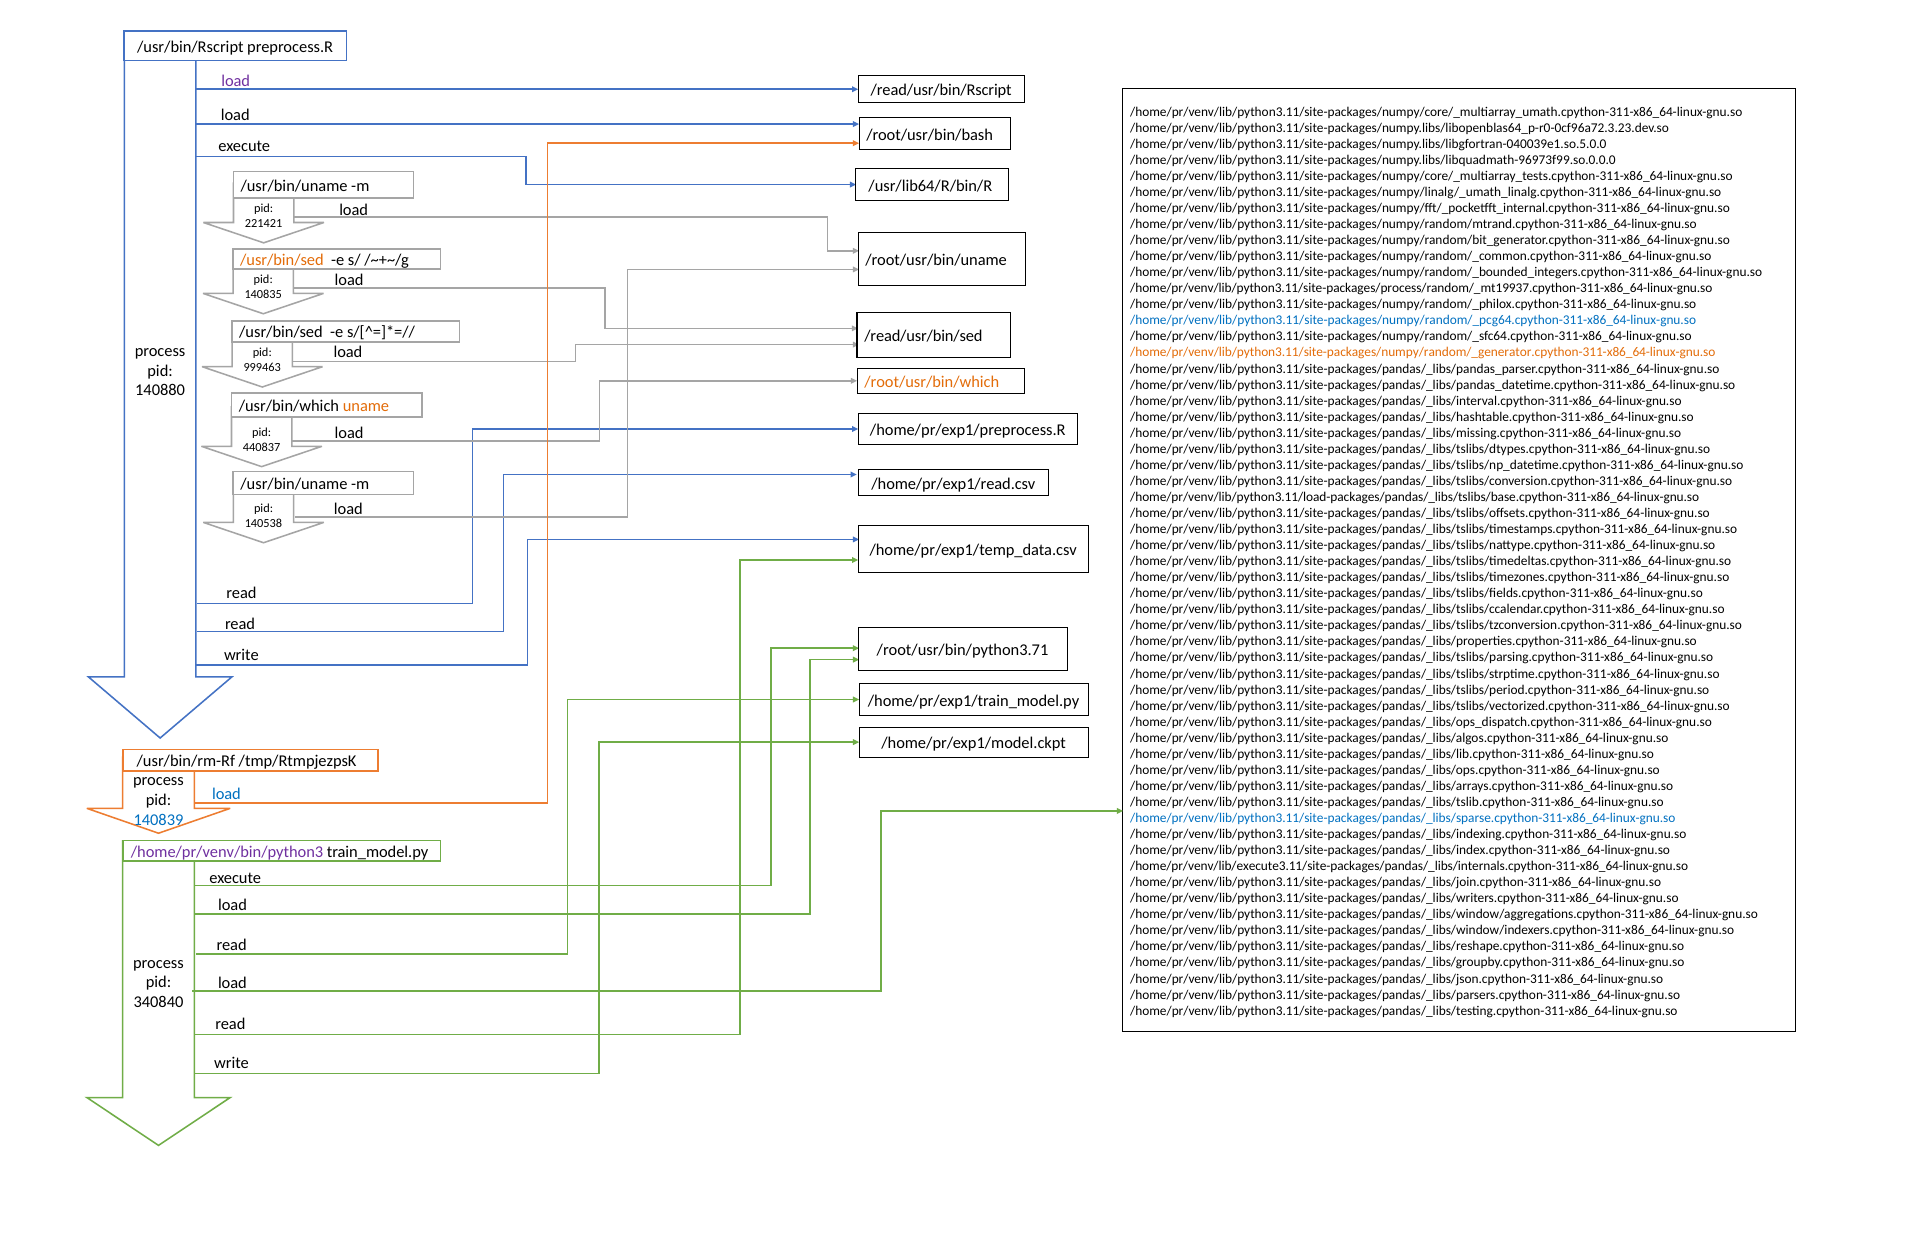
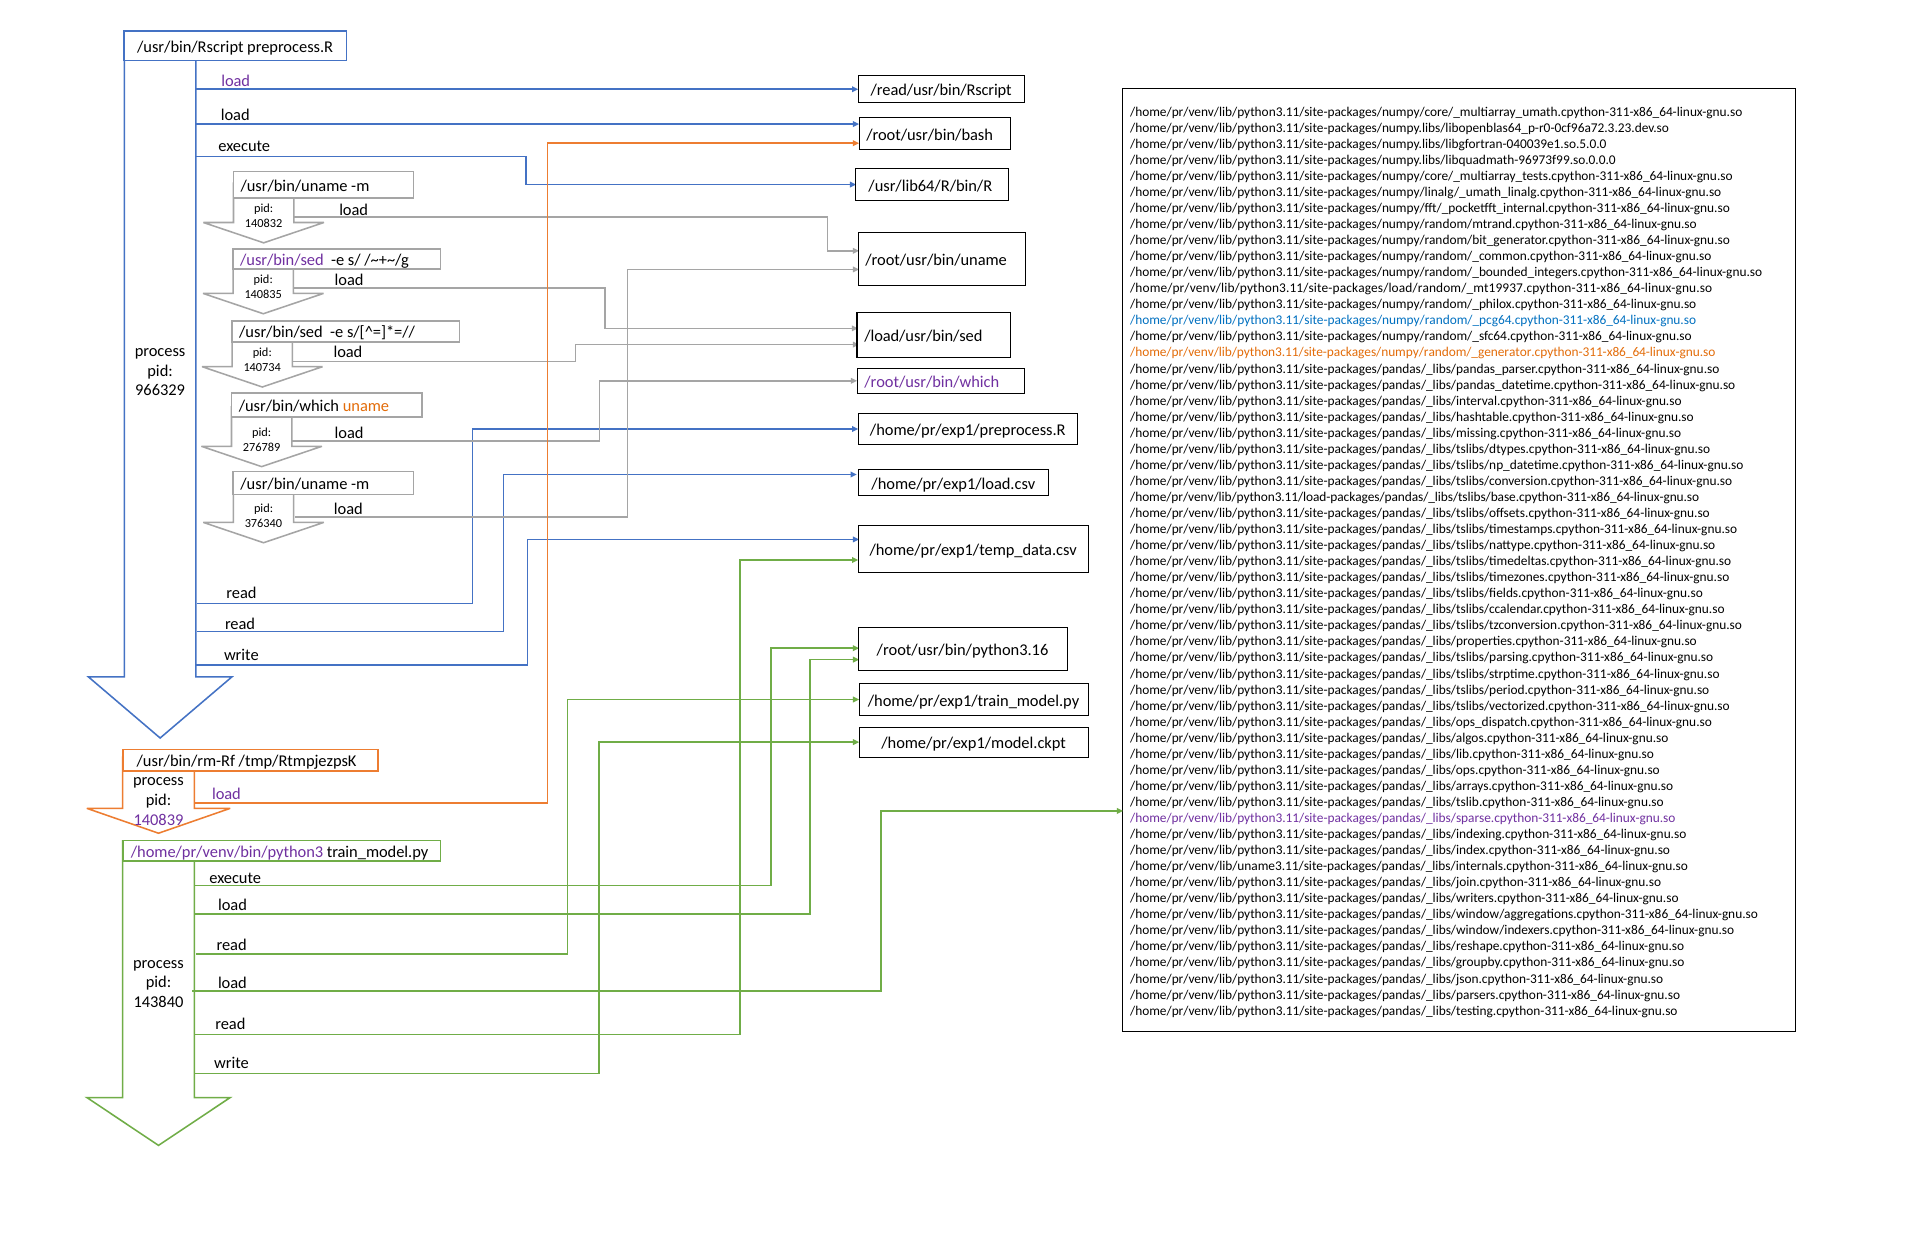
221421: 221421 -> 140832
/usr/bin/sed at (282, 260) colour: orange -> purple
/home/pr/venv/lib/python3.11/site-packages/process/random/_mt19937.cpython-311-x86_64-linux-gnu.so: /home/pr/venv/lib/python3.11/site-packages/process/random/_mt19937.cpython-311-x86_64-linux-gnu.so -> /home/pr/venv/lib/python3.11/site-packages/load/random/_mt19937.cpython-311-x86_64-linux-gnu.so
/read/usr/bin/sed: /read/usr/bin/sed -> /load/usr/bin/sed
999463: 999463 -> 140734
/root/usr/bin/which colour: orange -> purple
140880: 140880 -> 966329
440837: 440837 -> 276789
/home/pr/exp1/read.csv: /home/pr/exp1/read.csv -> /home/pr/exp1/load.csv
140538: 140538 -> 376340
/root/usr/bin/python3.71: /root/usr/bin/python3.71 -> /root/usr/bin/python3.16
load at (226, 795) colour: blue -> purple
/home/pr/venv/lib/python3.11/site-packages/pandas/_libs/sparse.cpython-311-x86_64-linux-gnu.so colour: blue -> purple
140839 colour: blue -> purple
/home/pr/venv/lib/execute3.11/site-packages/pandas/_libs/internals.cpython-311-x86_64-linux-gnu.so: /home/pr/venv/lib/execute3.11/site-packages/pandas/_libs/internals.cpython-311-x86_64-linux-gnu.so -> /home/pr/venv/lib/uname3.11/site-packages/pandas/_libs/internals.cpython-311-x86_64-linux-gnu.so
340840: 340840 -> 143840
